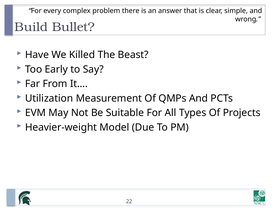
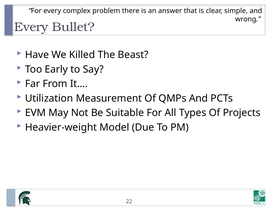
Build at (31, 27): Build -> Every
